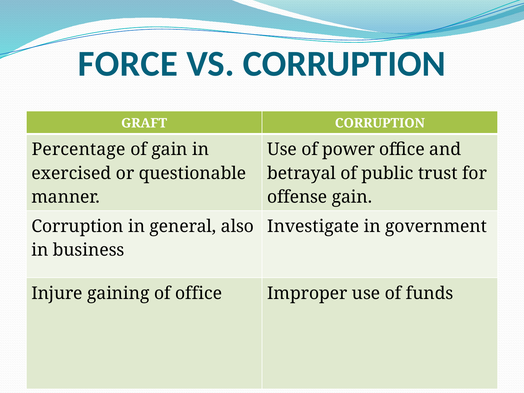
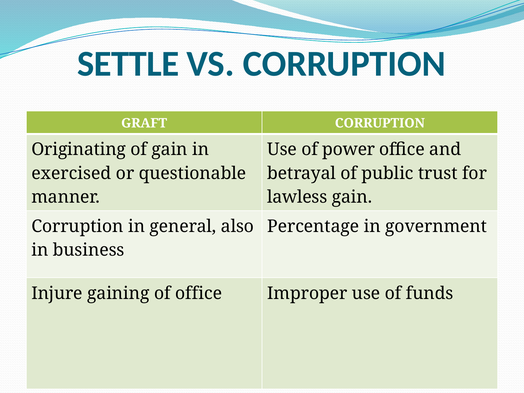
FORCE: FORCE -> SETTLE
Percentage: Percentage -> Originating
offense: offense -> lawless
Investigate: Investigate -> Percentage
